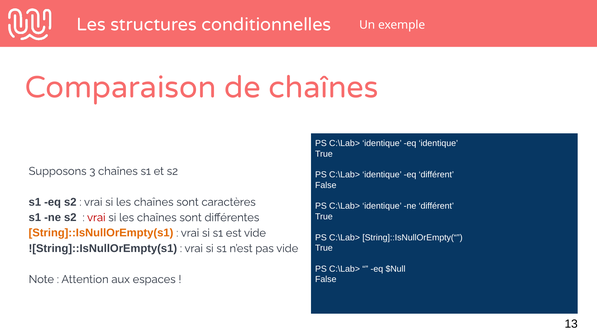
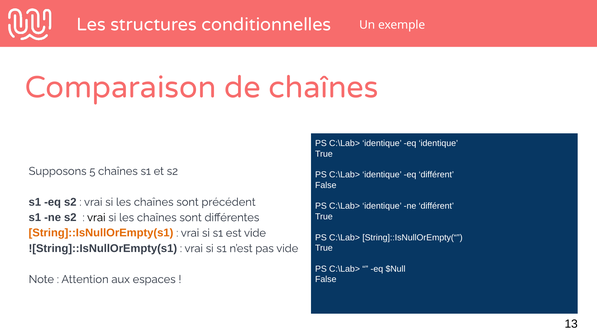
3: 3 -> 5
caractères: caractères -> précédent
vrai at (96, 217) colour: red -> black
